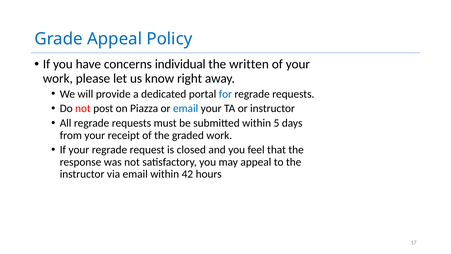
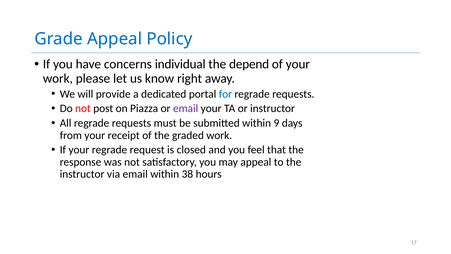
written: written -> depend
email at (186, 108) colour: blue -> purple
5: 5 -> 9
42: 42 -> 38
